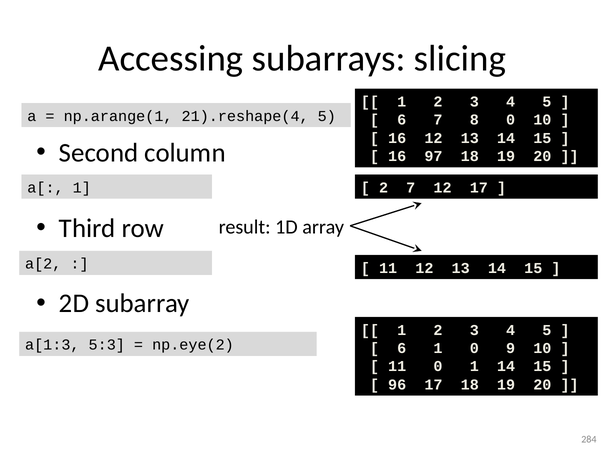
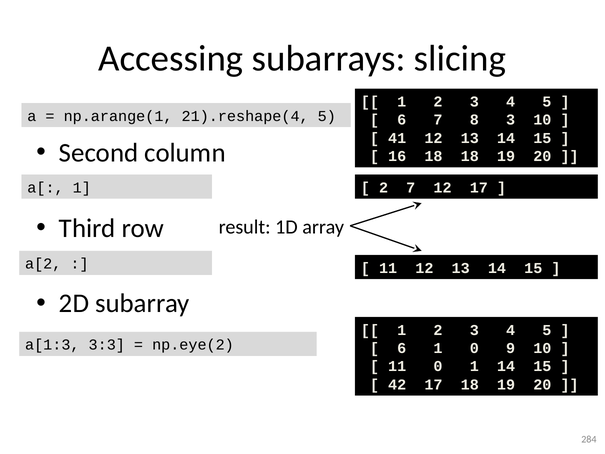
8 0: 0 -> 3
16 at (397, 138): 16 -> 41
16 97: 97 -> 18
5:3: 5:3 -> 3:3
96: 96 -> 42
